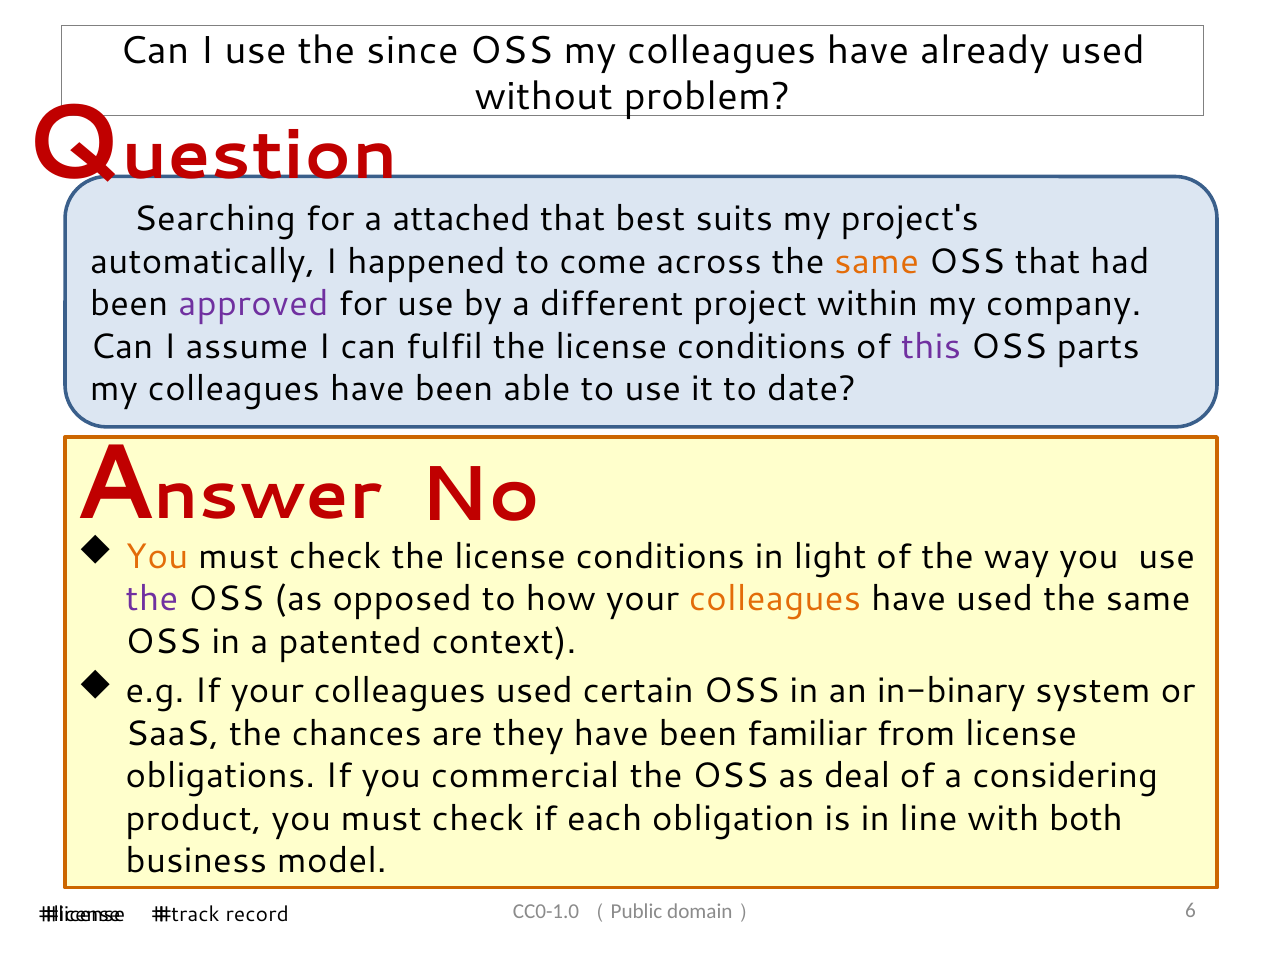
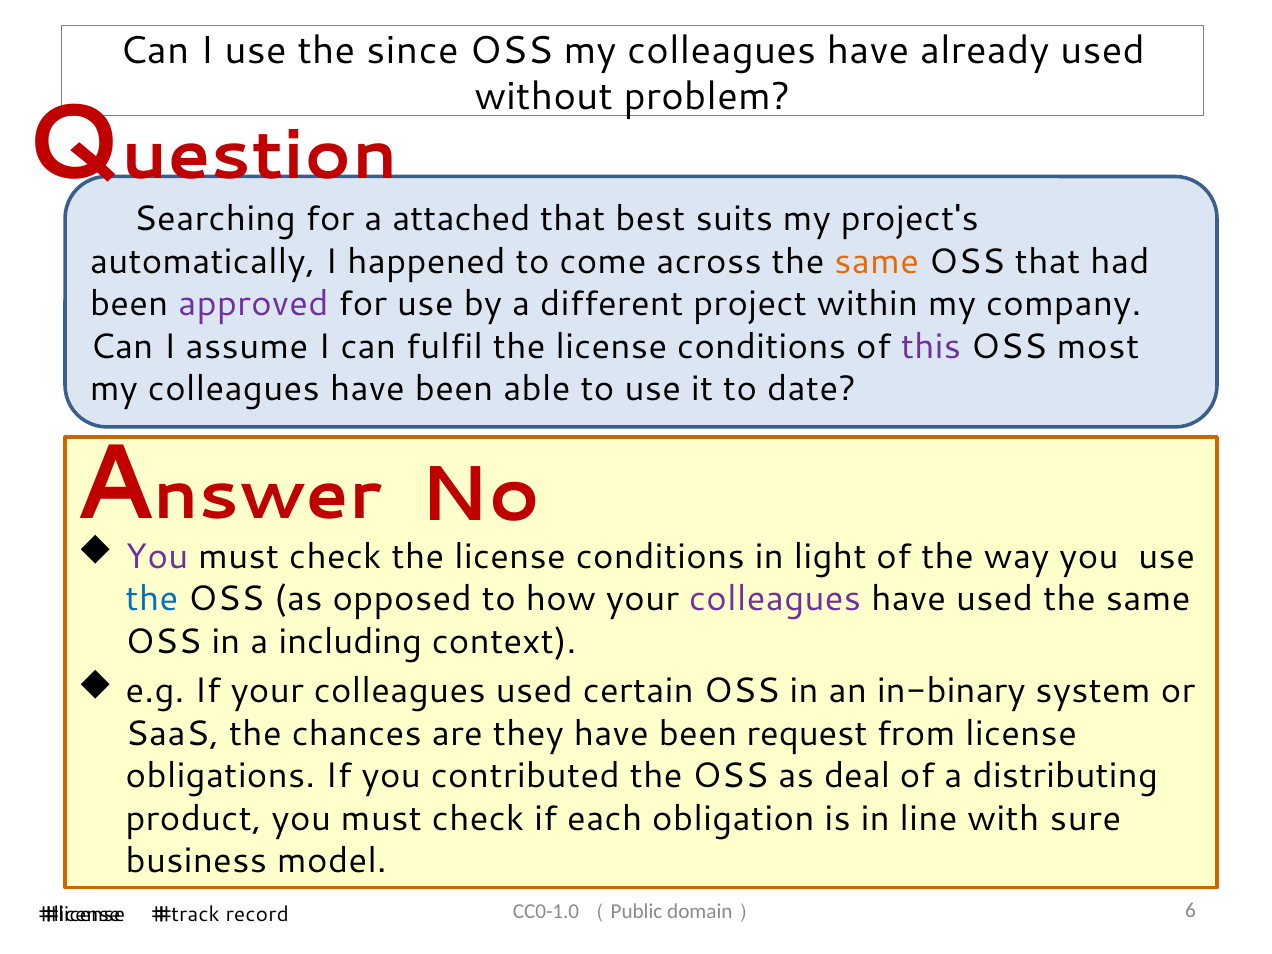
parts: parts -> most
You at (157, 557) colour: orange -> purple
the at (152, 599) colour: purple -> blue
colleagues at (775, 599) colour: orange -> purple
patented: patented -> including
familiar: familiar -> request
commercial: commercial -> contributed
considering: considering -> distributing
both: both -> sure
